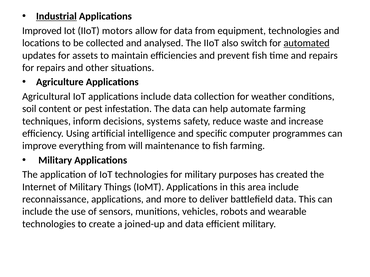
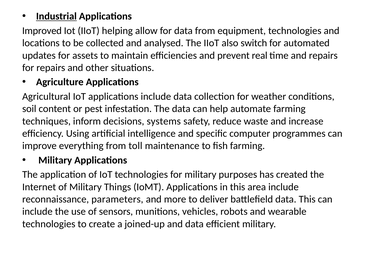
motors: motors -> helping
automated underline: present -> none
prevent fish: fish -> real
will: will -> toll
reconnaissance applications: applications -> parameters
